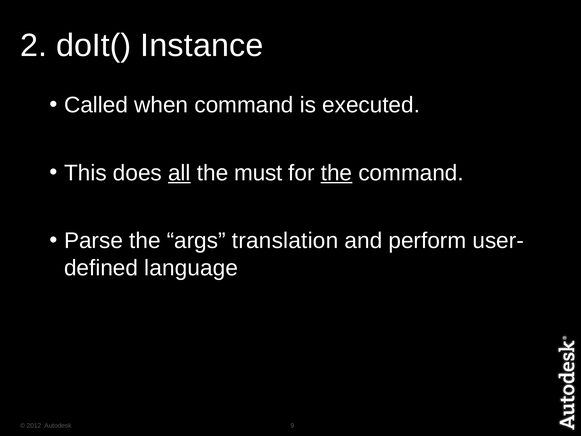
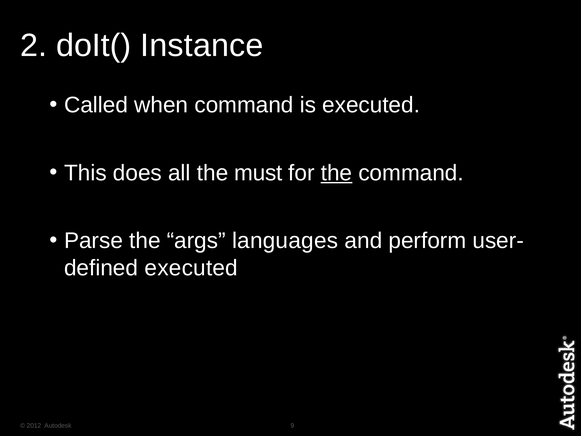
all underline: present -> none
translation: translation -> languages
language at (191, 268): language -> executed
